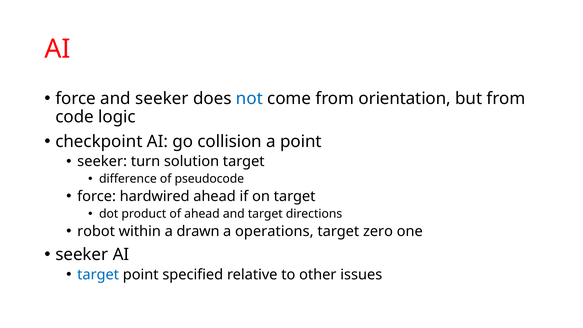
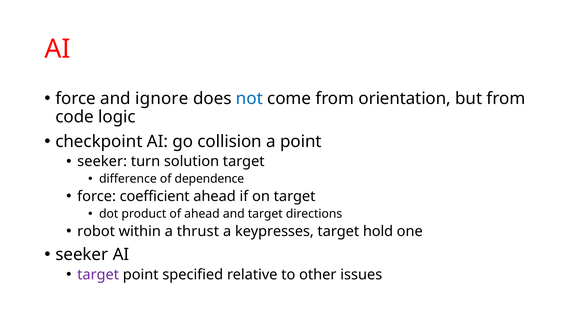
and seeker: seeker -> ignore
pseudocode: pseudocode -> dependence
hardwired: hardwired -> coefficient
drawn: drawn -> thrust
operations: operations -> keypresses
zero: zero -> hold
target at (98, 275) colour: blue -> purple
